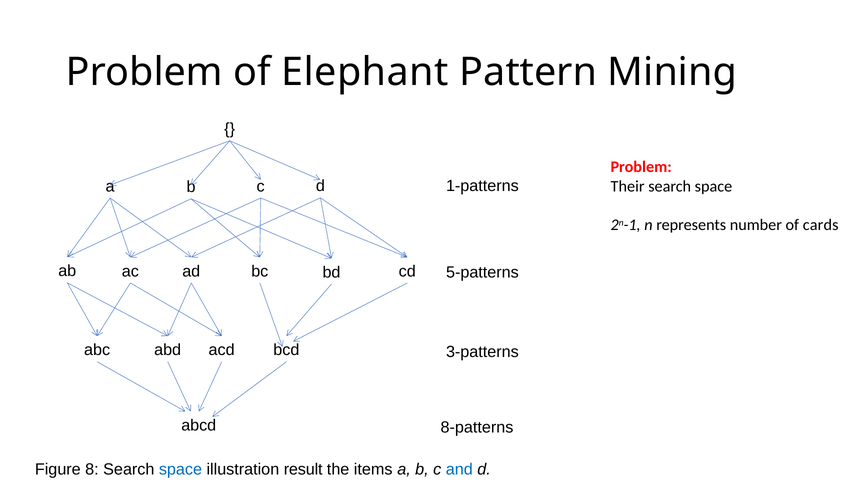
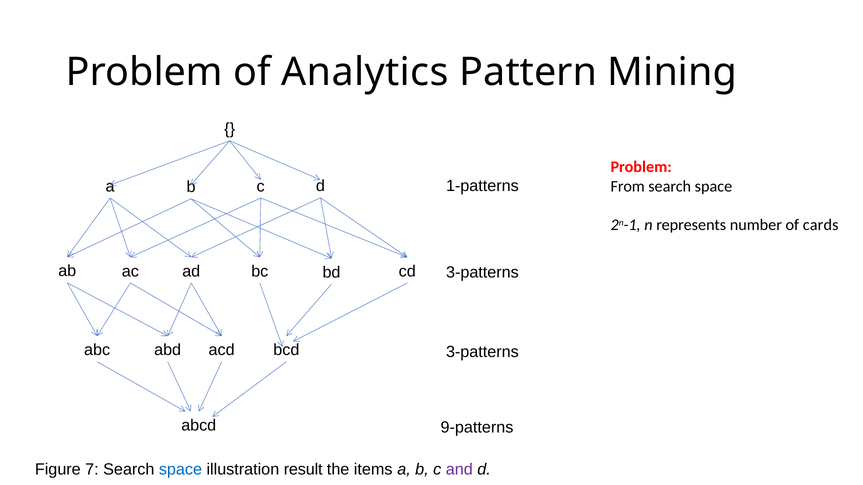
Elephant: Elephant -> Analytics
Their: Their -> From
5-patterns at (482, 272): 5-patterns -> 3-patterns
8-patterns: 8-patterns -> 9-patterns
8: 8 -> 7
and colour: blue -> purple
